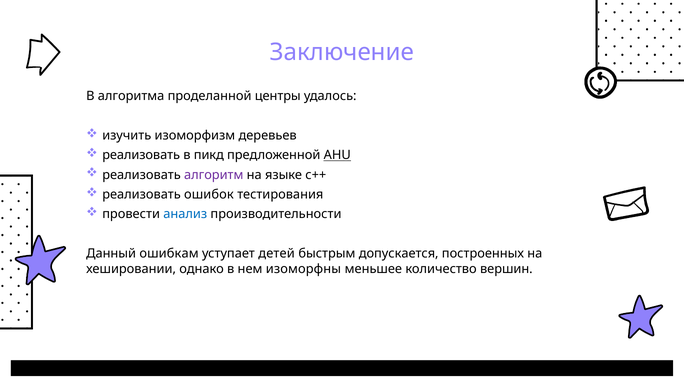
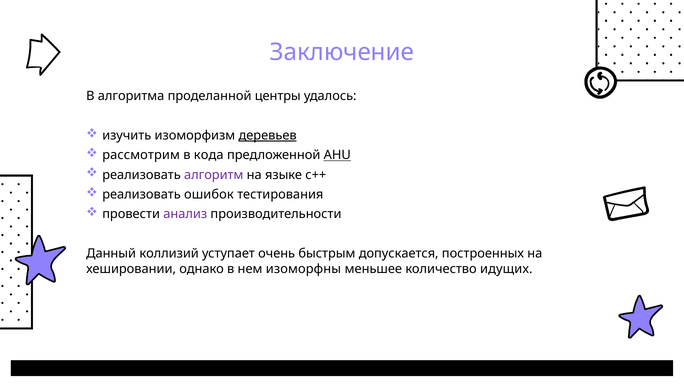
деревьев underline: none -> present
реализовать at (141, 155): реализовать -> рассмотрим
пикд: пикд -> кода
анализ colour: blue -> purple
ошибкам: ошибкам -> коллизий
детей: детей -> очень
вершин: вершин -> идущих
